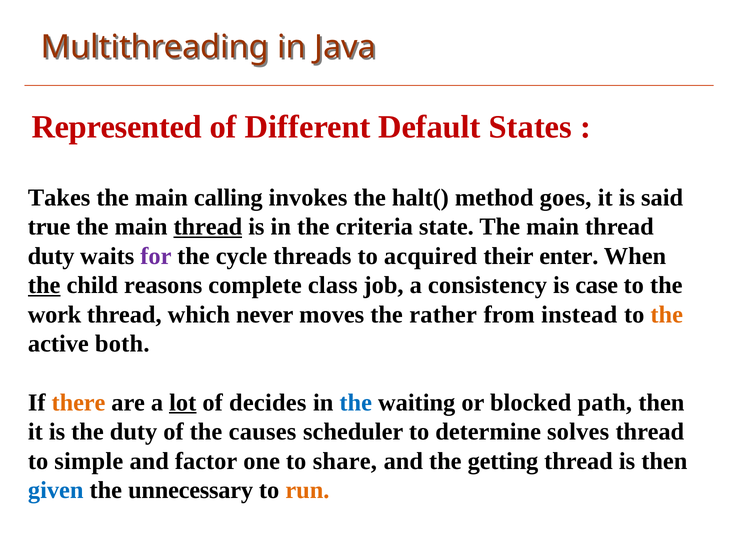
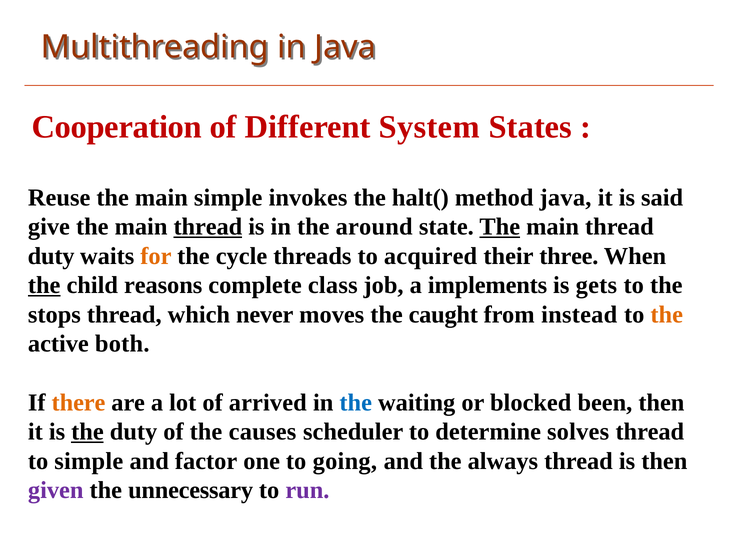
Represented: Represented -> Cooperation
Default: Default -> System
Takes: Takes -> Reuse
main calling: calling -> simple
method goes: goes -> java
true: true -> give
criteria: criteria -> around
The at (500, 227) underline: none -> present
for colour: purple -> orange
enter: enter -> three
consistency: consistency -> implements
case: case -> gets
work: work -> stops
rather: rather -> caught
lot underline: present -> none
decides: decides -> arrived
path: path -> been
the at (87, 432) underline: none -> present
share: share -> going
getting: getting -> always
given colour: blue -> purple
run colour: orange -> purple
